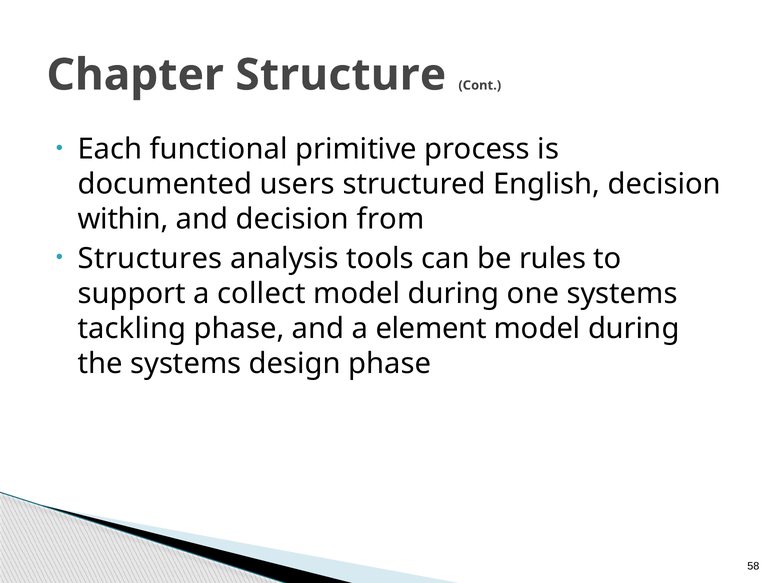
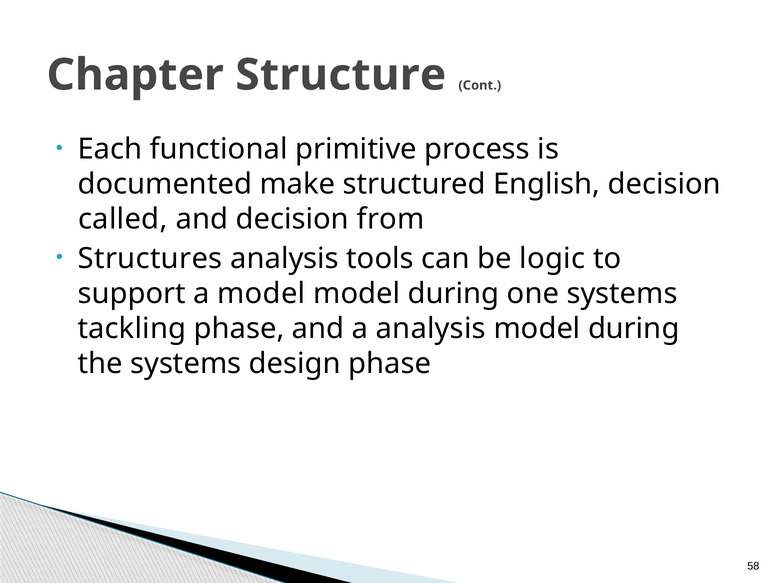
users: users -> make
within: within -> called
rules: rules -> logic
a collect: collect -> model
a element: element -> analysis
